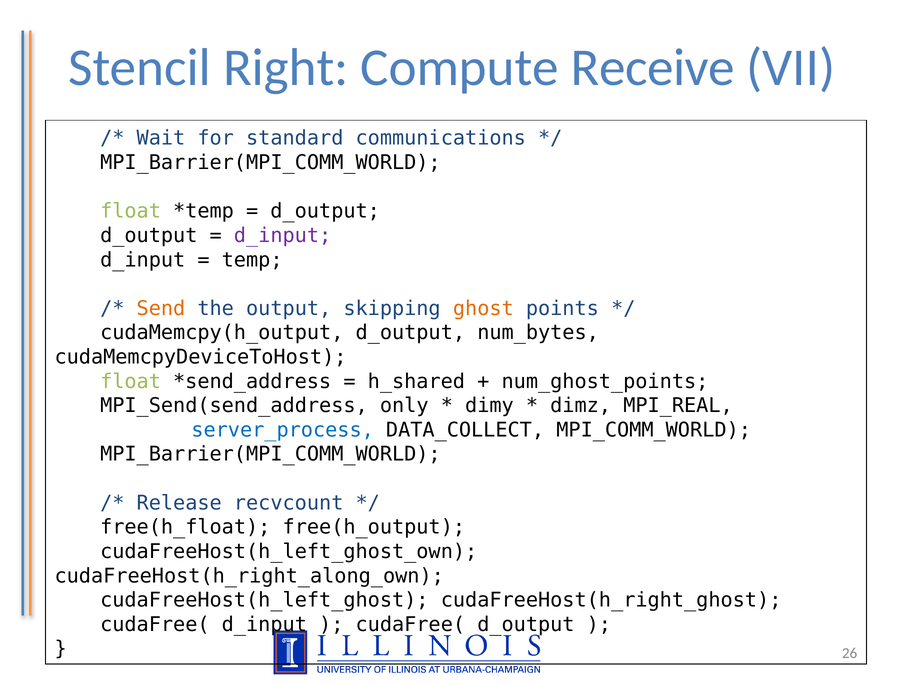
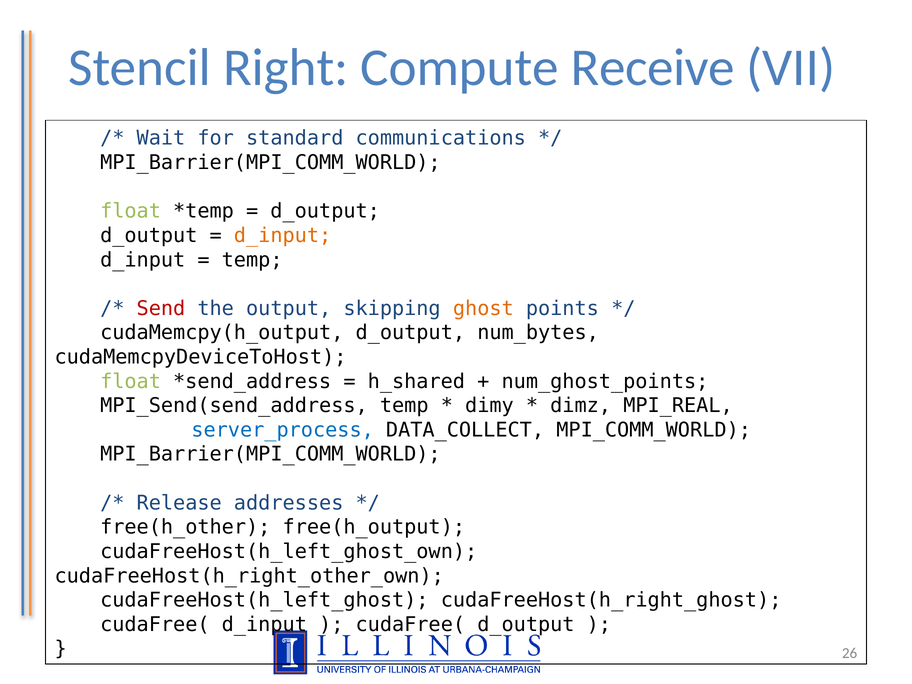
d_input at (283, 236) colour: purple -> orange
Send colour: orange -> red
MPI_Send(send_address only: only -> temp
recvcount: recvcount -> addresses
free(h_float: free(h_float -> free(h_other
cudaFreeHost(h_right_along_own: cudaFreeHost(h_right_along_own -> cudaFreeHost(h_right_other_own
